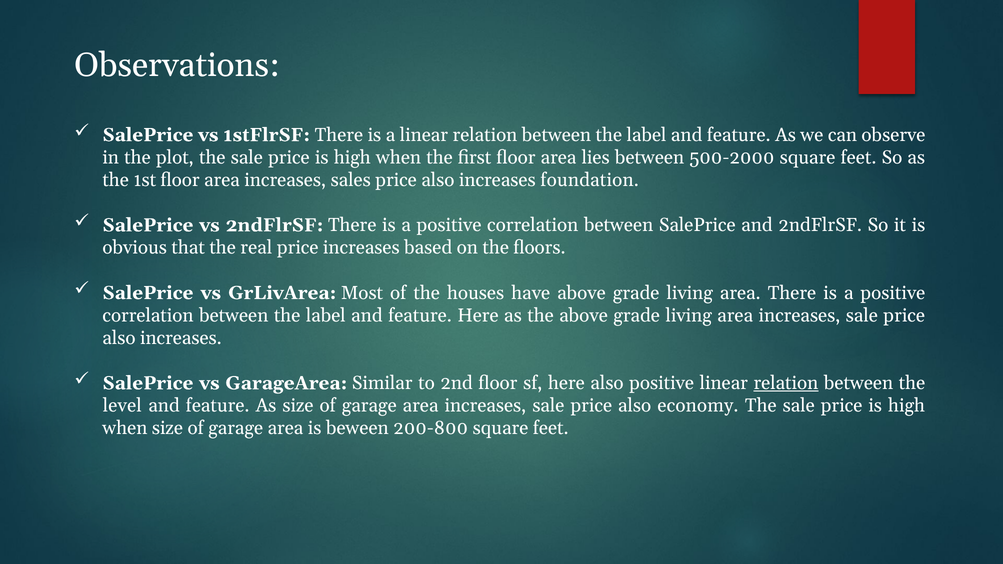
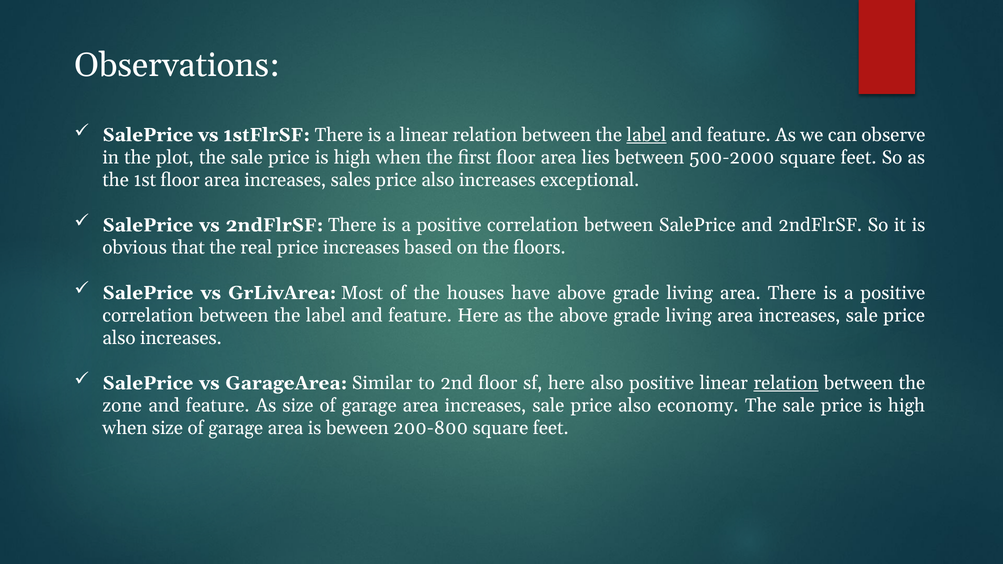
label at (647, 135) underline: none -> present
foundation: foundation -> exceptional
level: level -> zone
